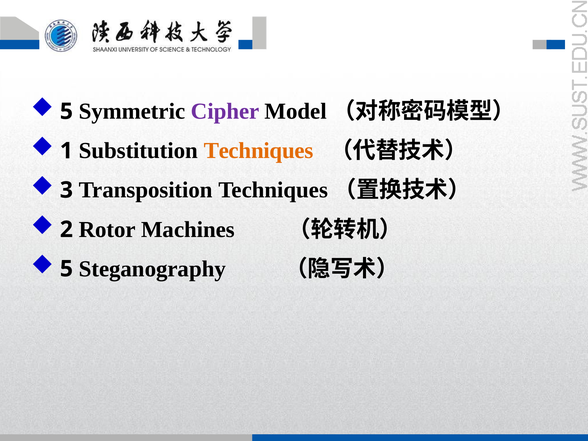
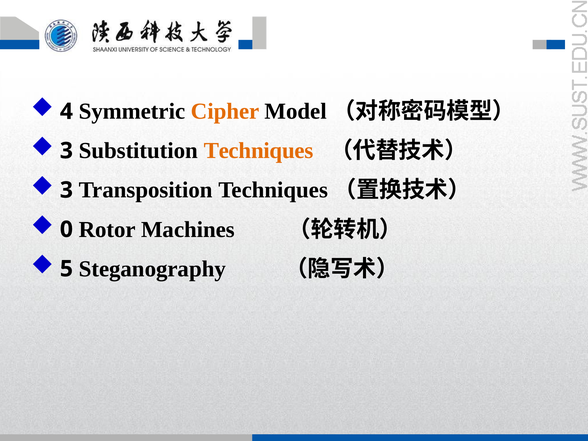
5 at (66, 111): 5 -> 4
Cipher colour: purple -> orange
1 at (66, 151): 1 -> 3
2: 2 -> 0
